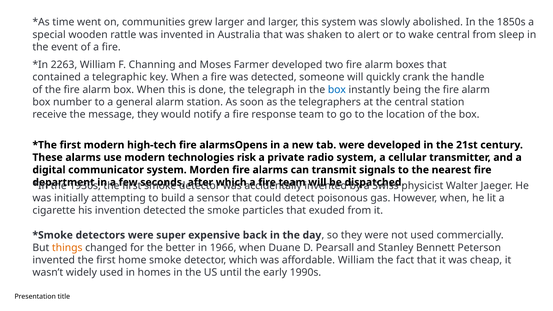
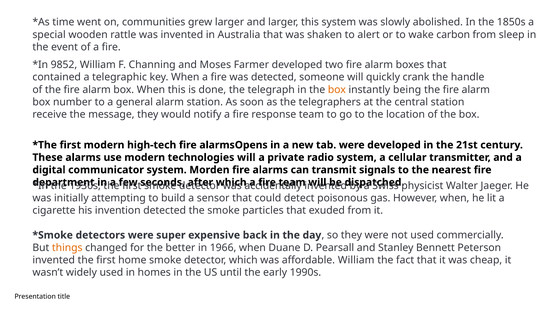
wake central: central -> carbon
2263: 2263 -> 9852
box at (337, 90) colour: blue -> orange
technologies risk: risk -> will
